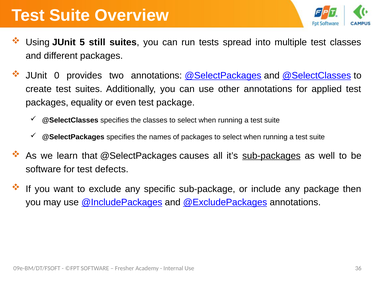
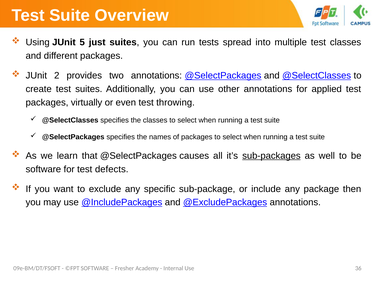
still: still -> just
0: 0 -> 2
equality: equality -> virtually
test package: package -> throwing
